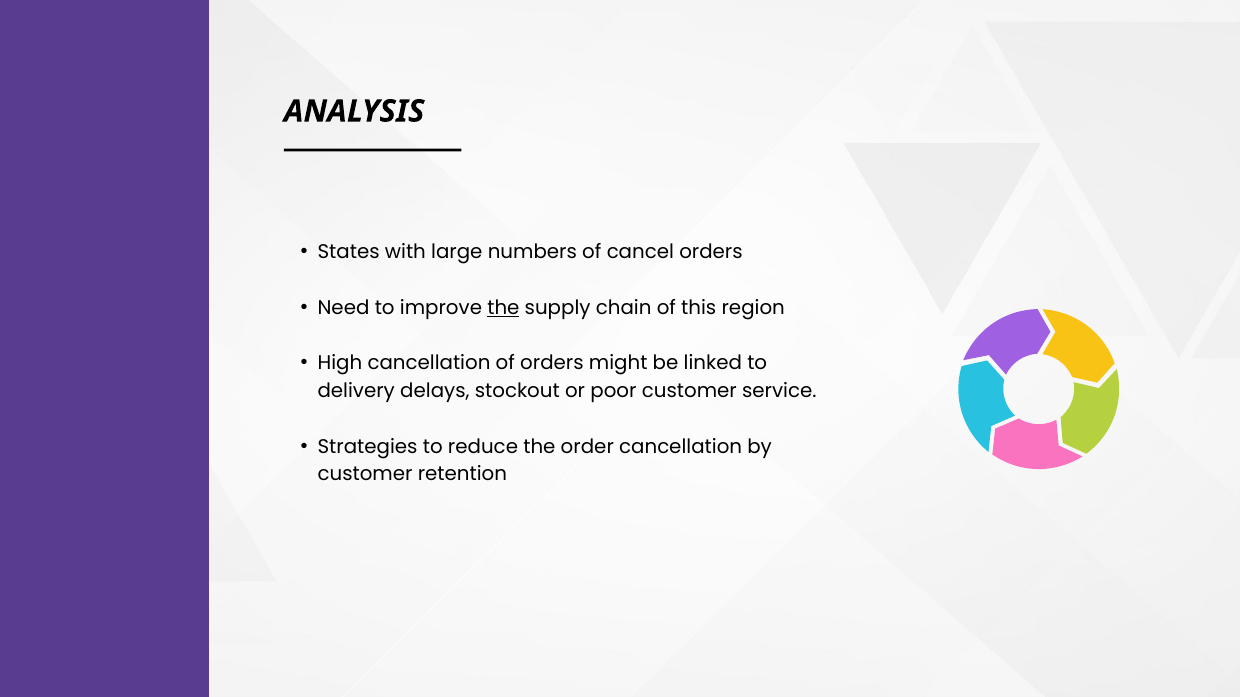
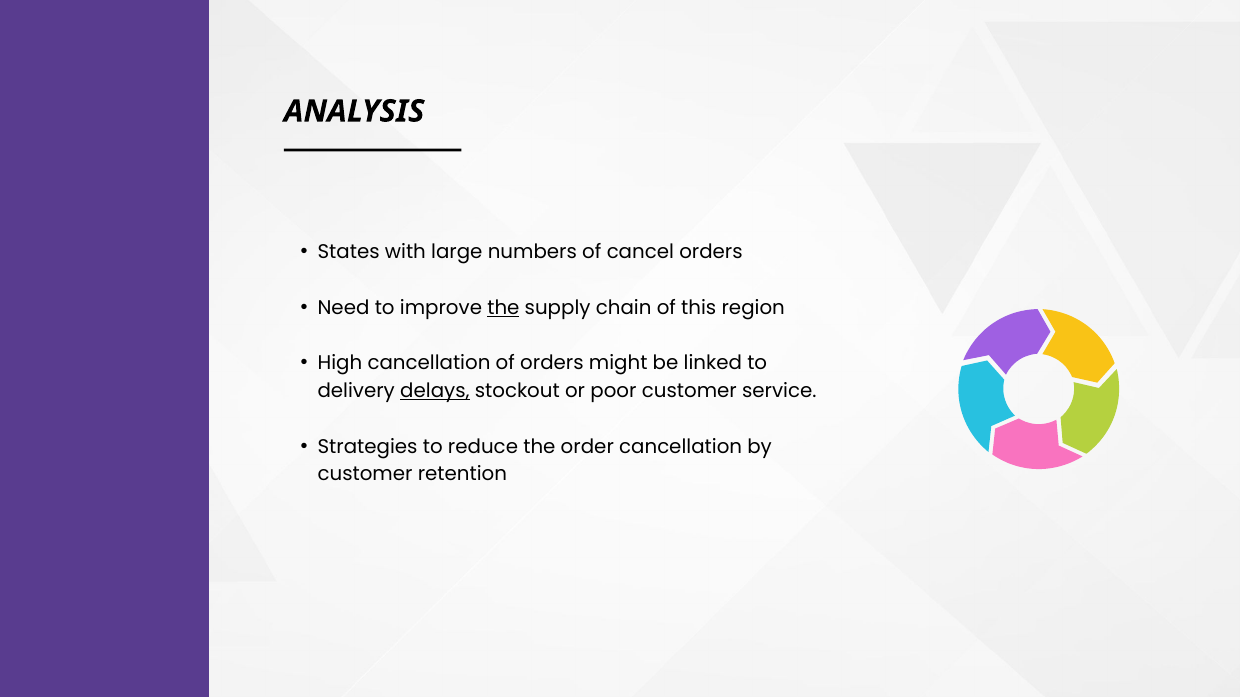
delays underline: none -> present
